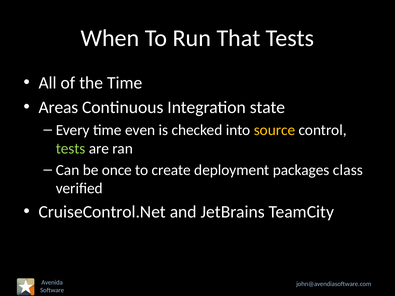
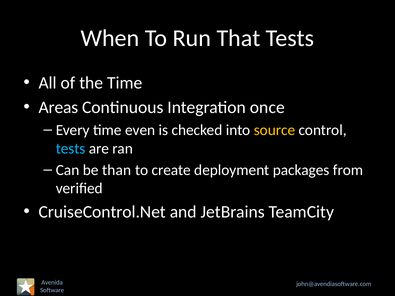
state: state -> once
tests at (71, 149) colour: light green -> light blue
once: once -> than
class: class -> from
